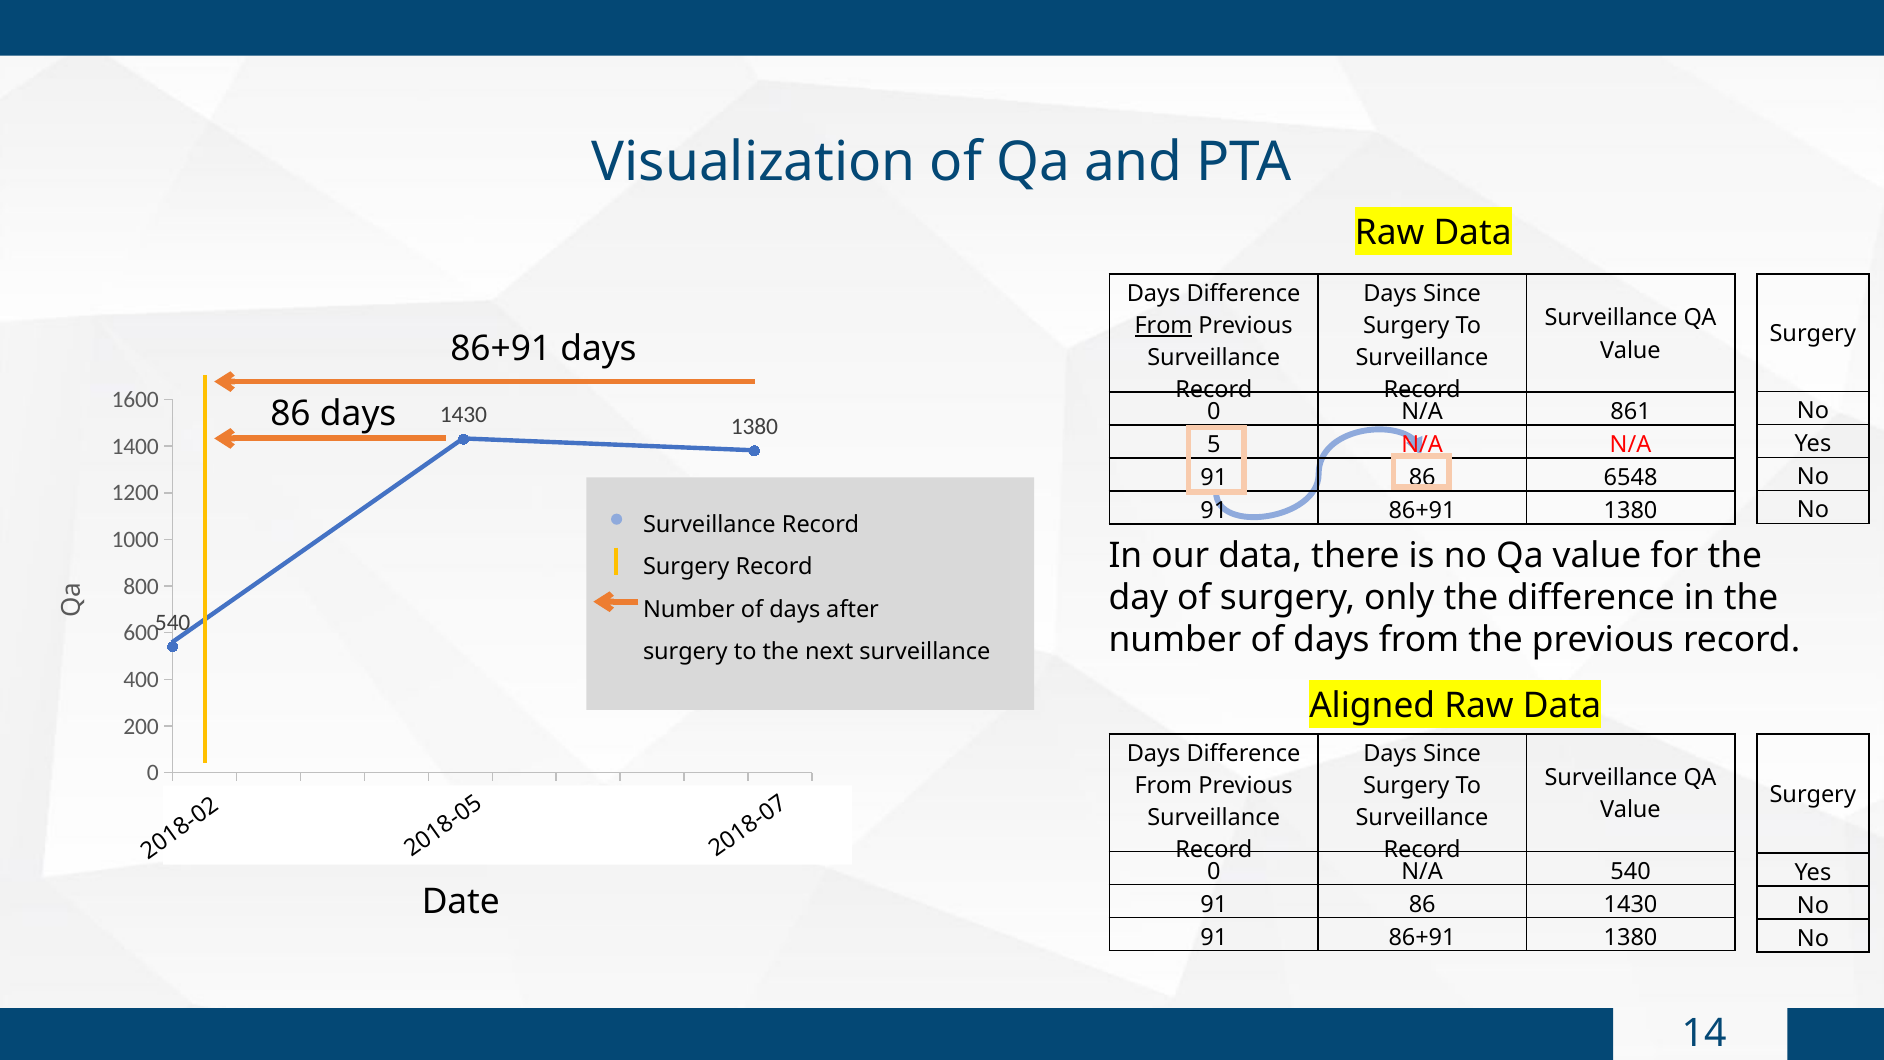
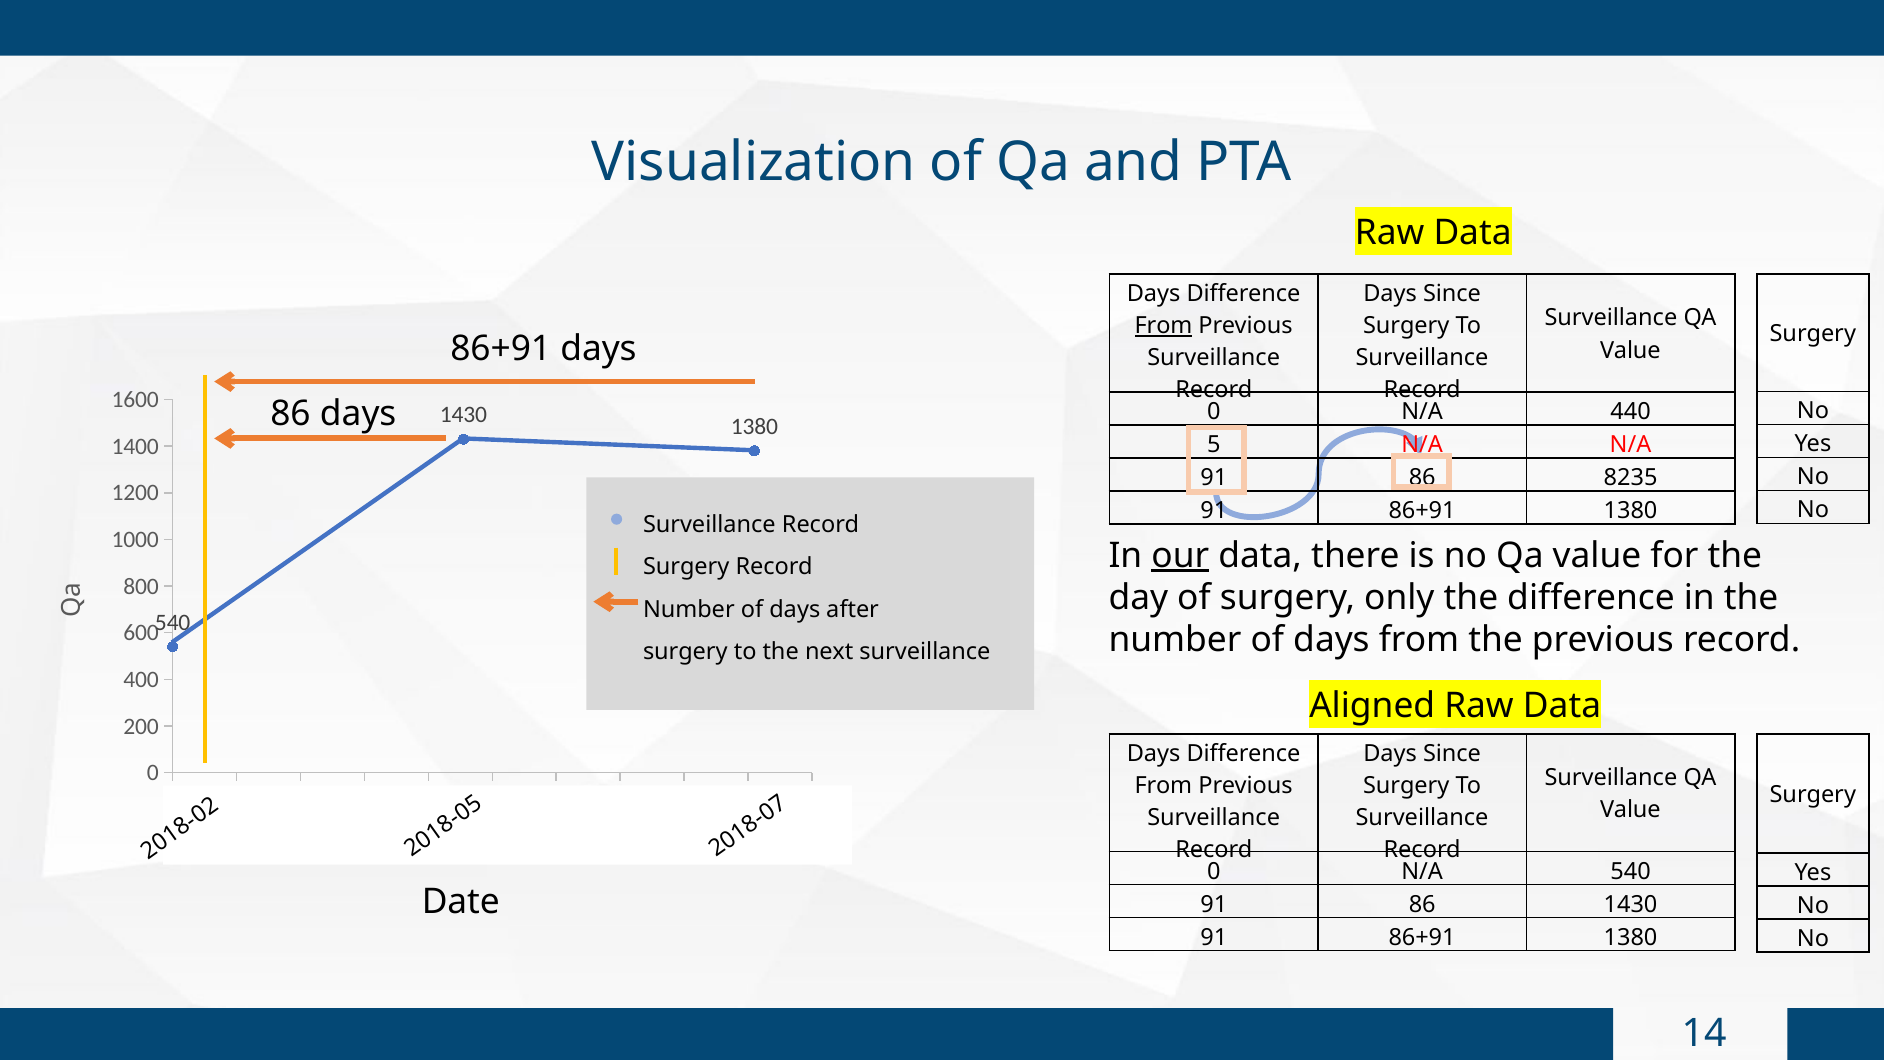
861: 861 -> 440
6548: 6548 -> 8235
our underline: none -> present
